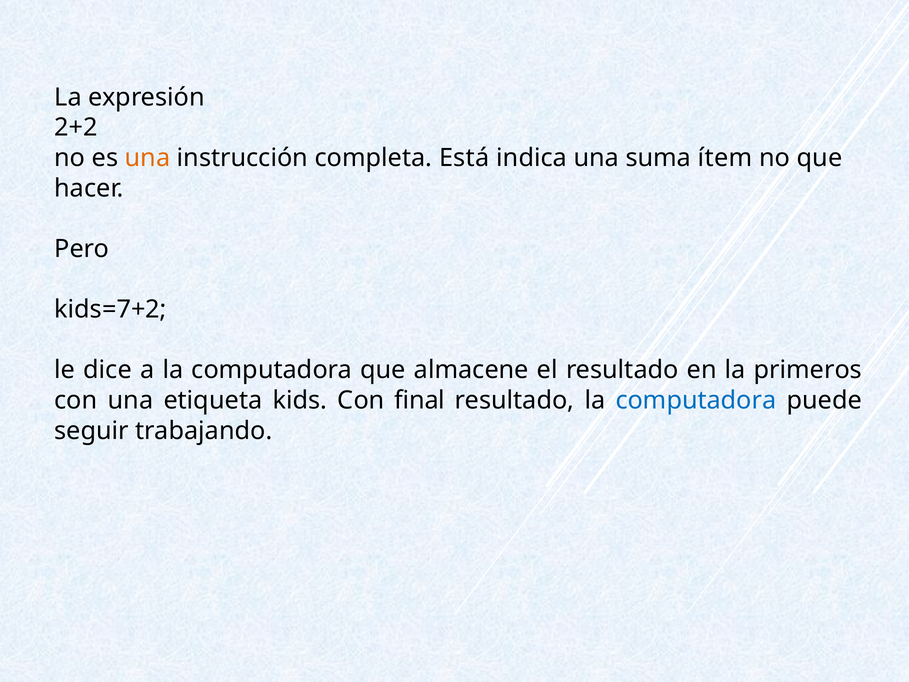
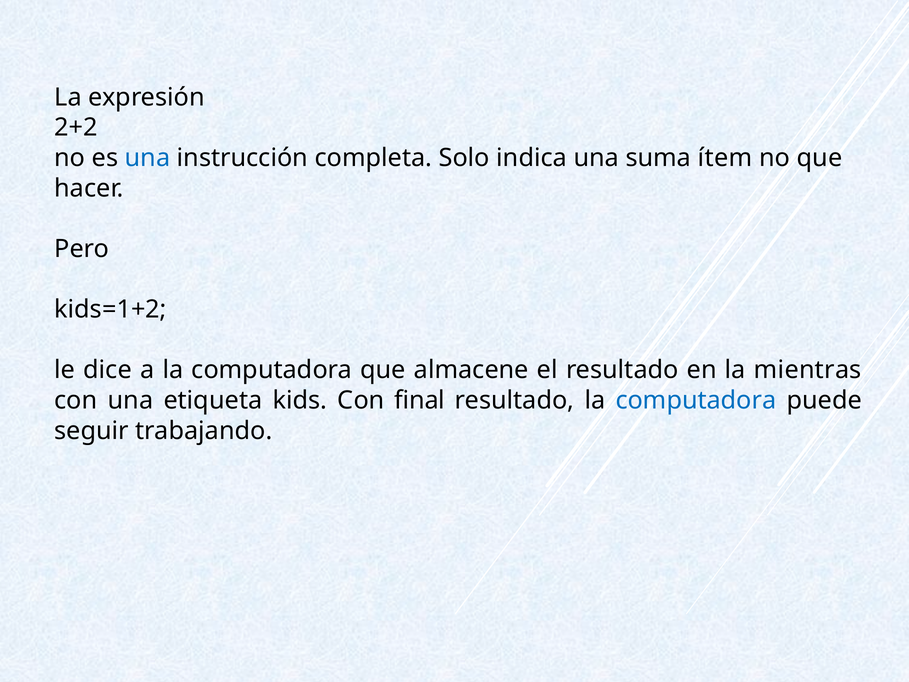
una at (148, 158) colour: orange -> blue
Está: Está -> Solo
kids=7+2: kids=7+2 -> kids=1+2
primeros: primeros -> mientras
